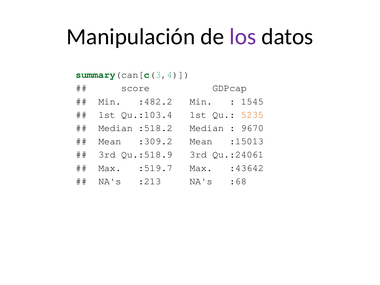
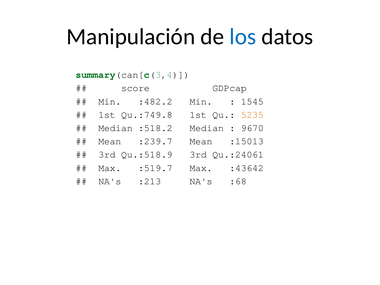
los colour: purple -> blue
Qu.:103.4: Qu.:103.4 -> Qu.:749.8
:309.2: :309.2 -> :239.7
